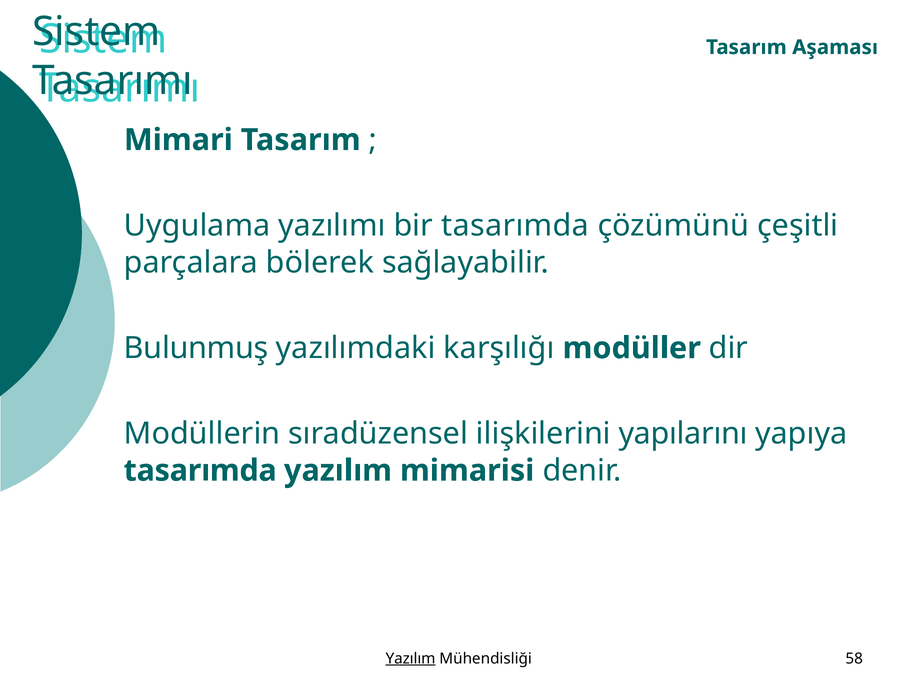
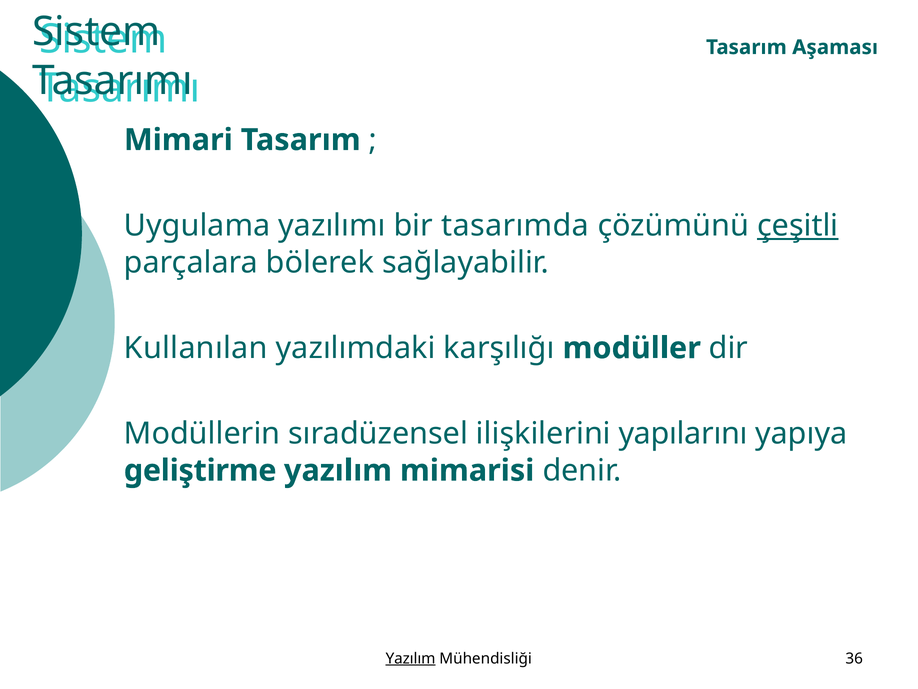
çeşitli underline: none -> present
Bulunmuş: Bulunmuş -> Kullanılan
tasarımda at (200, 470): tasarımda -> geliştirme
58: 58 -> 36
